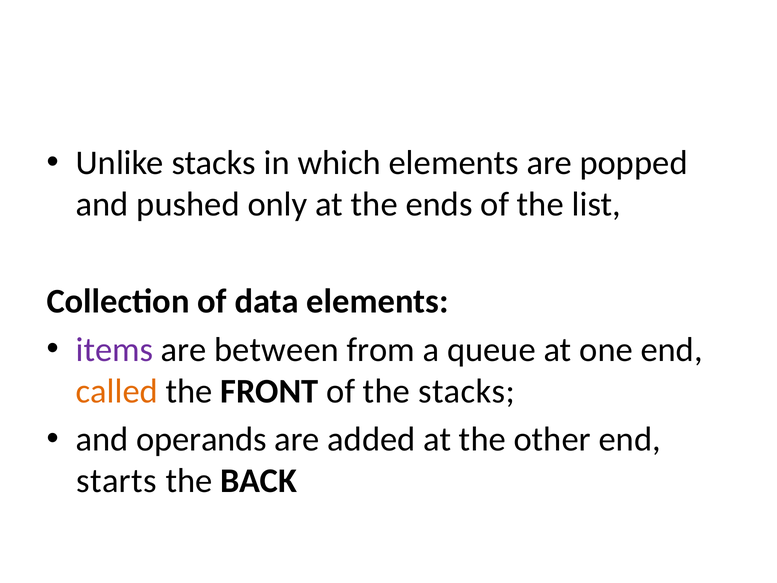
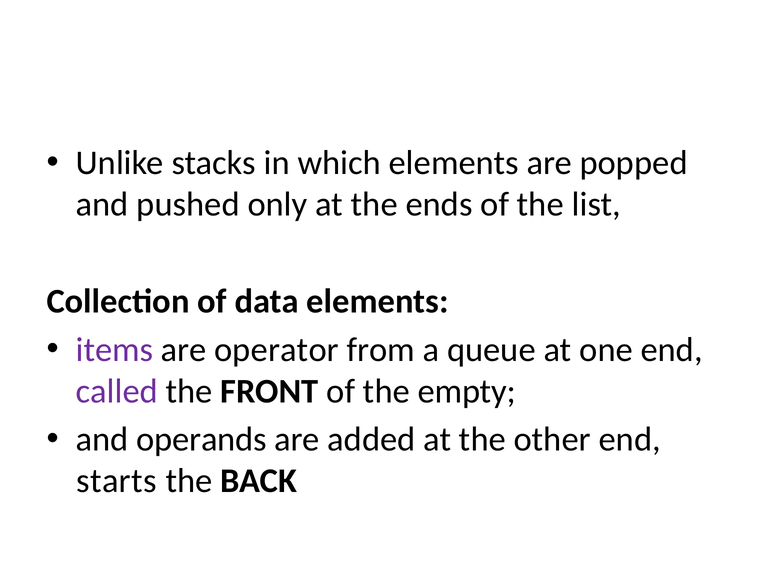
between: between -> operator
called colour: orange -> purple
the stacks: stacks -> empty
